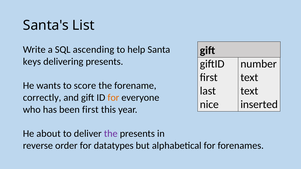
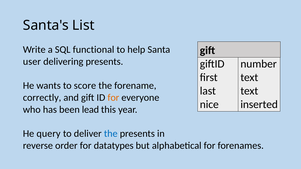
ascending: ascending -> functional
keys: keys -> user
been first: first -> lead
about: about -> query
the at (111, 134) colour: purple -> blue
